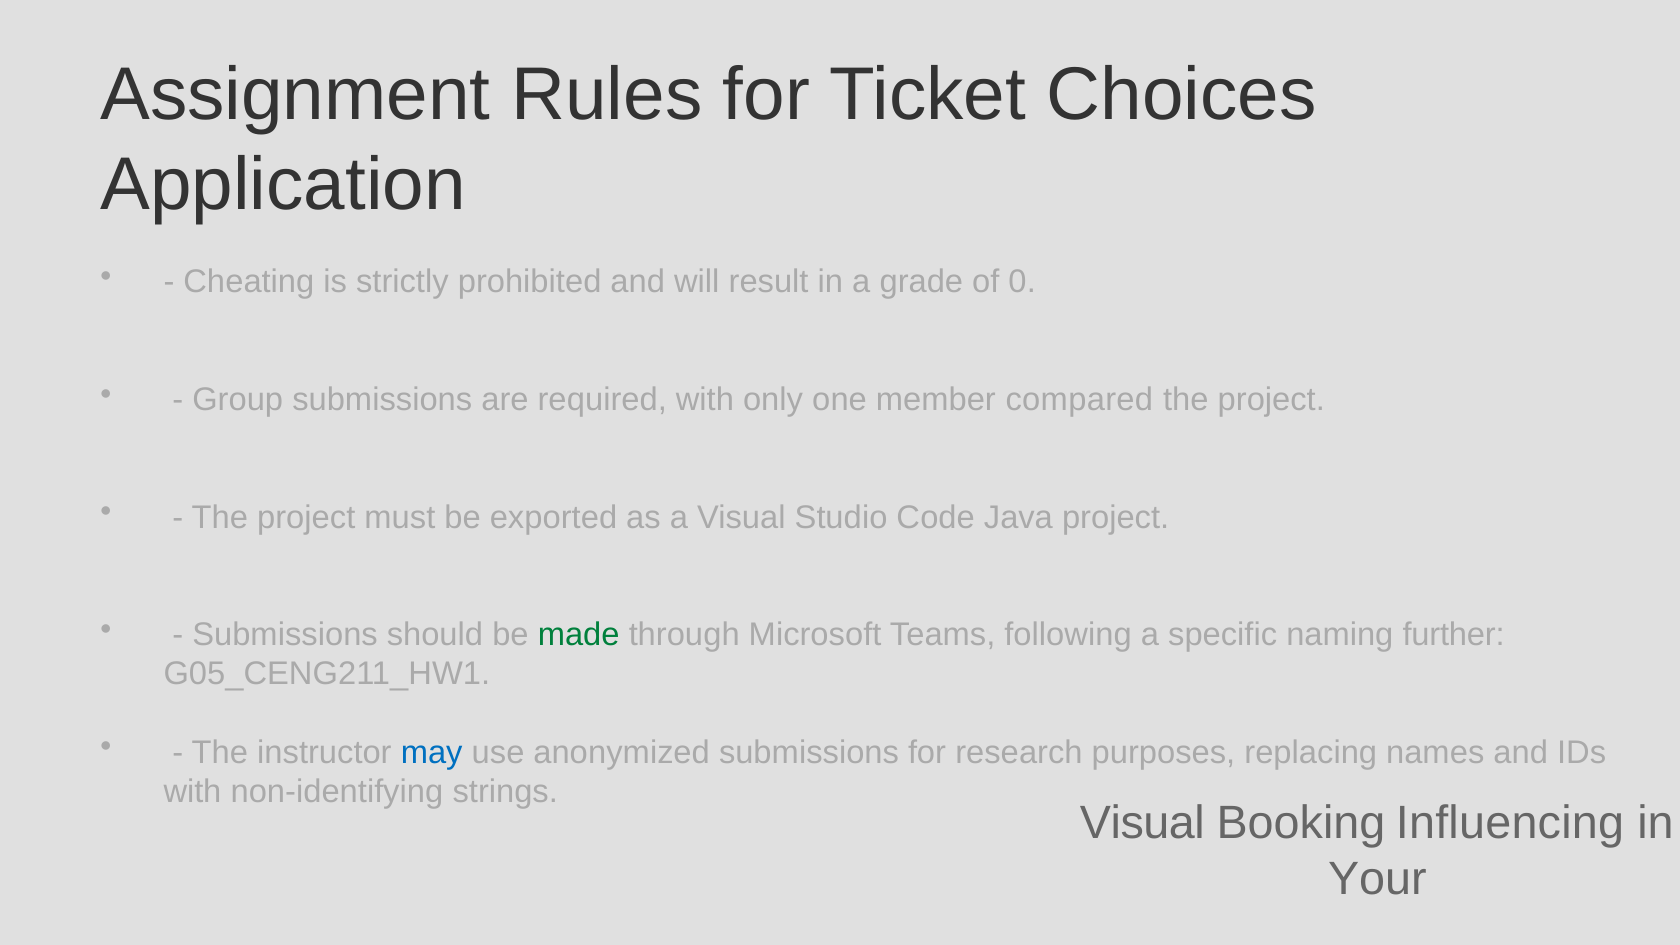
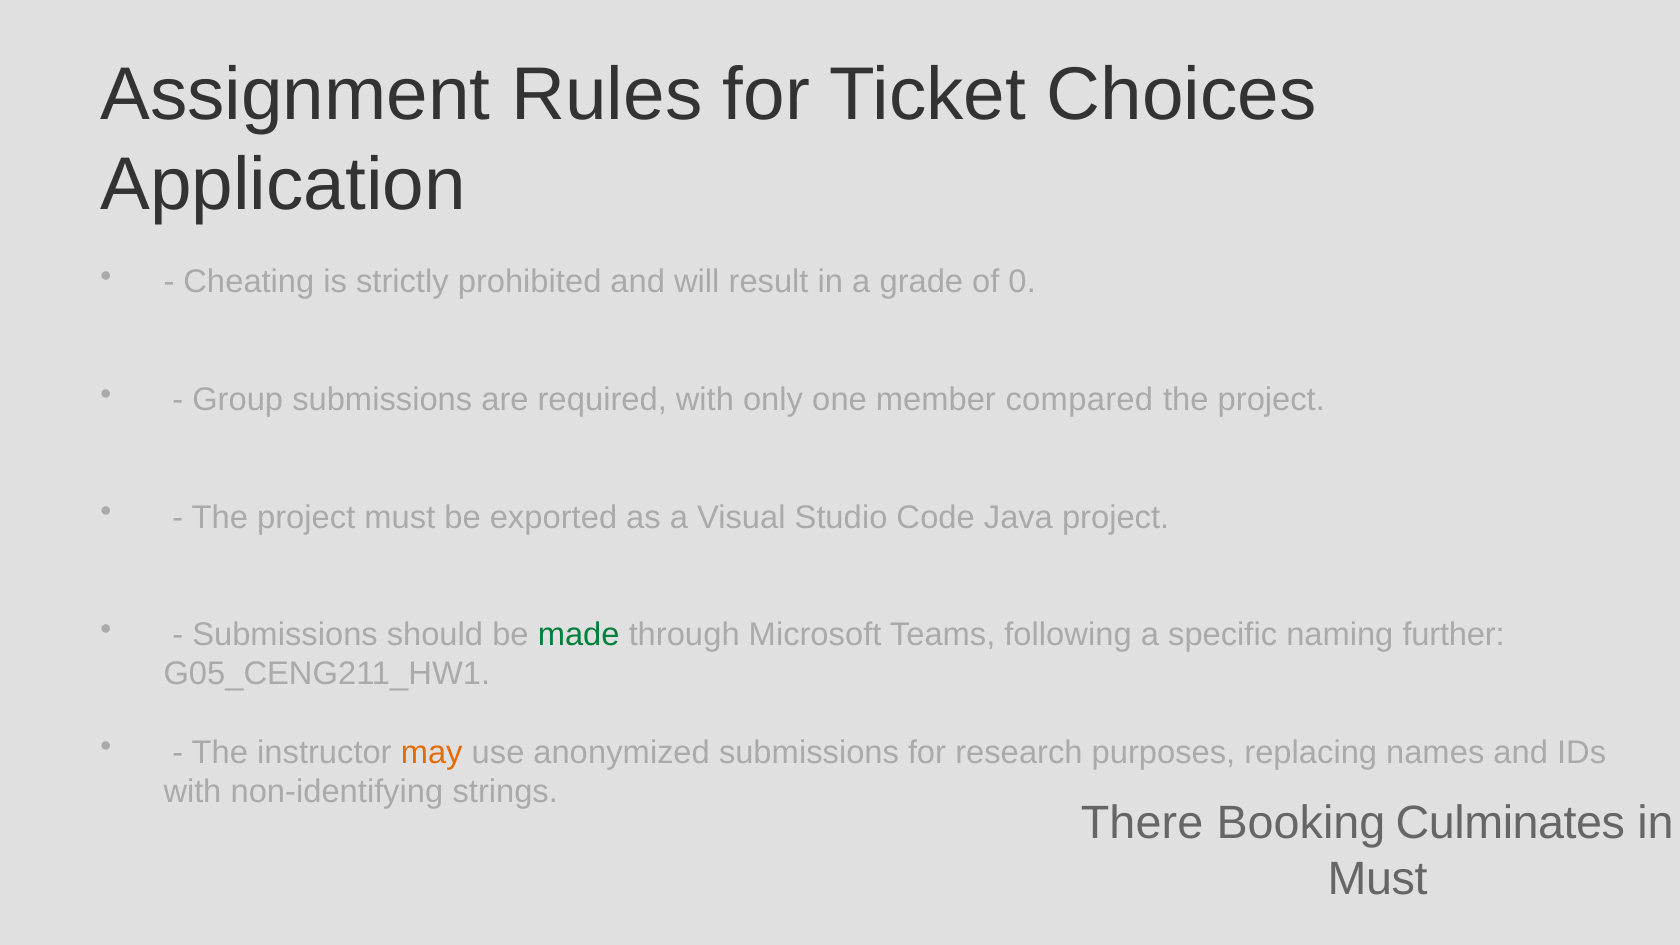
may colour: blue -> orange
Visual at (1142, 824): Visual -> There
Influencing: Influencing -> Culminates
Your at (1377, 880): Your -> Must
